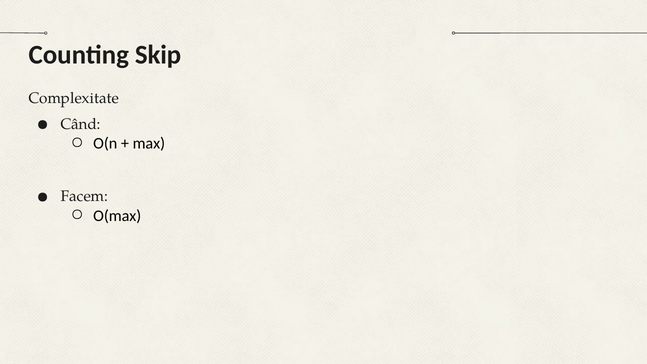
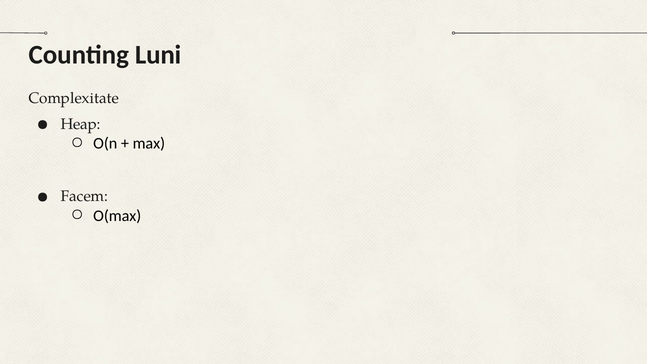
Skip: Skip -> Luni
Când: Când -> Heap
